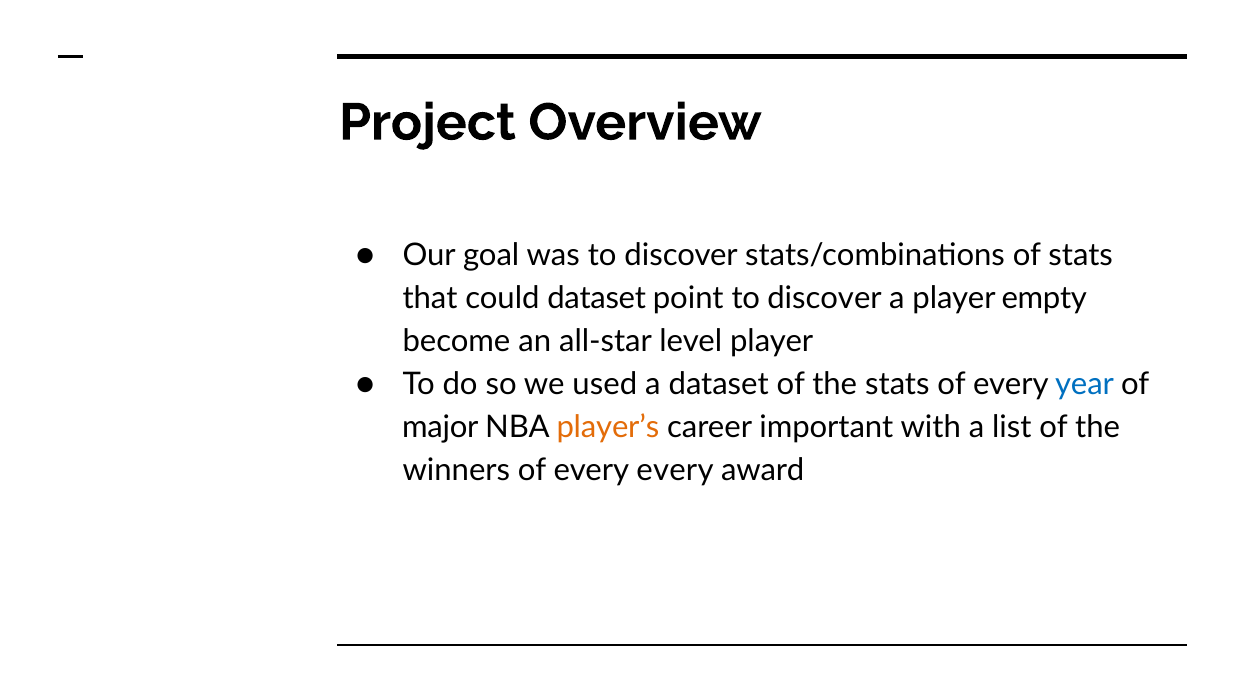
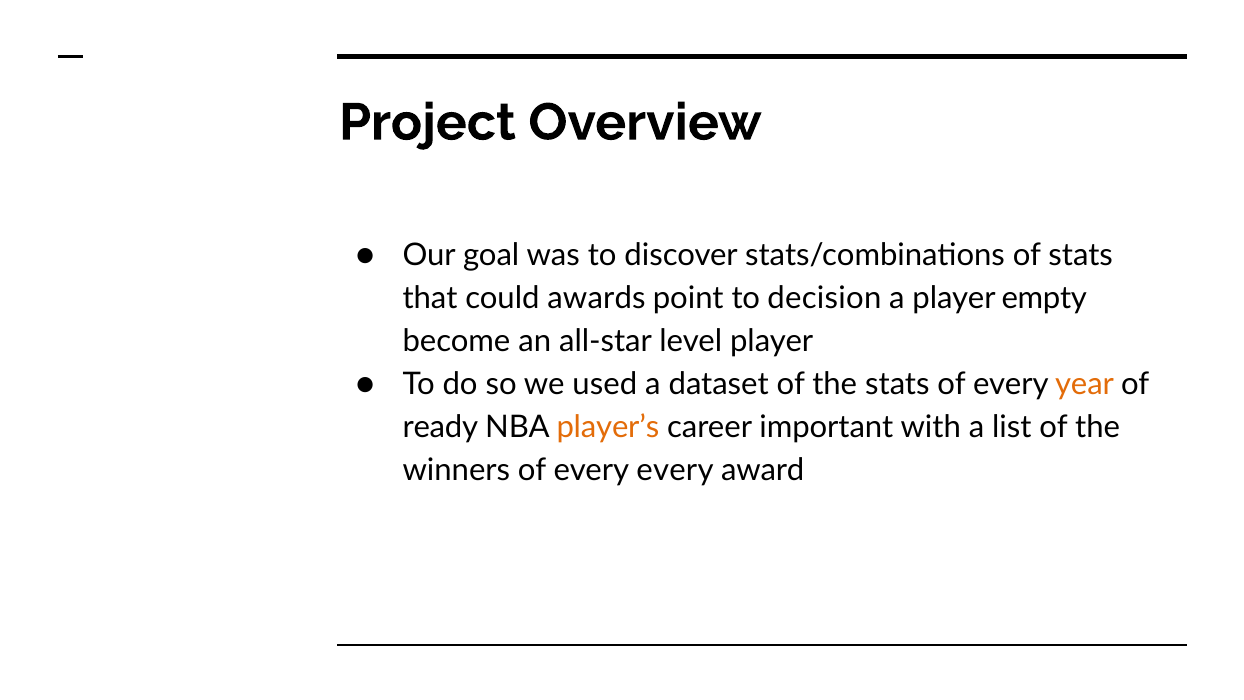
could dataset: dataset -> awards
point to discover: discover -> decision
year colour: blue -> orange
major: major -> ready
